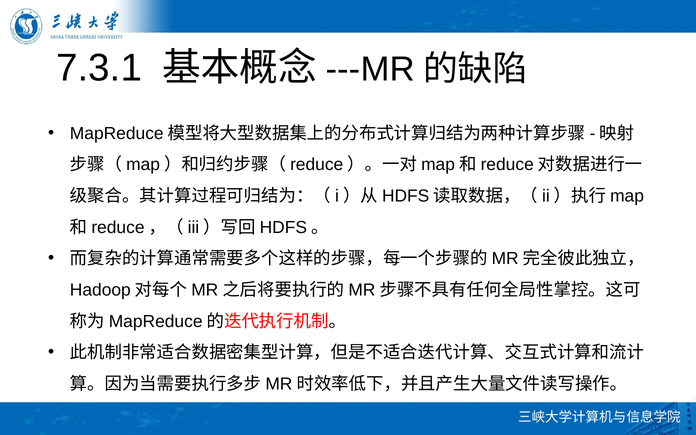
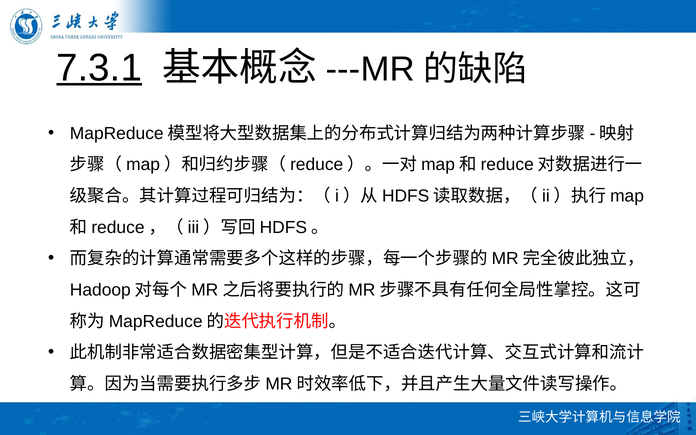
7.3.1 underline: none -> present
